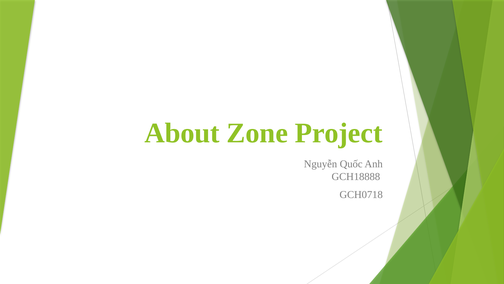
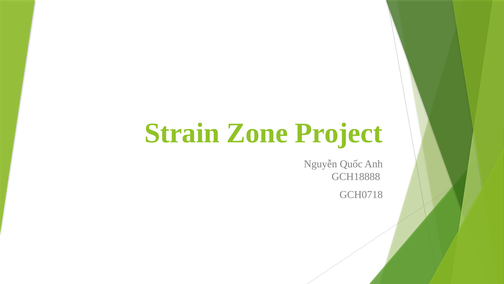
About: About -> Strain
